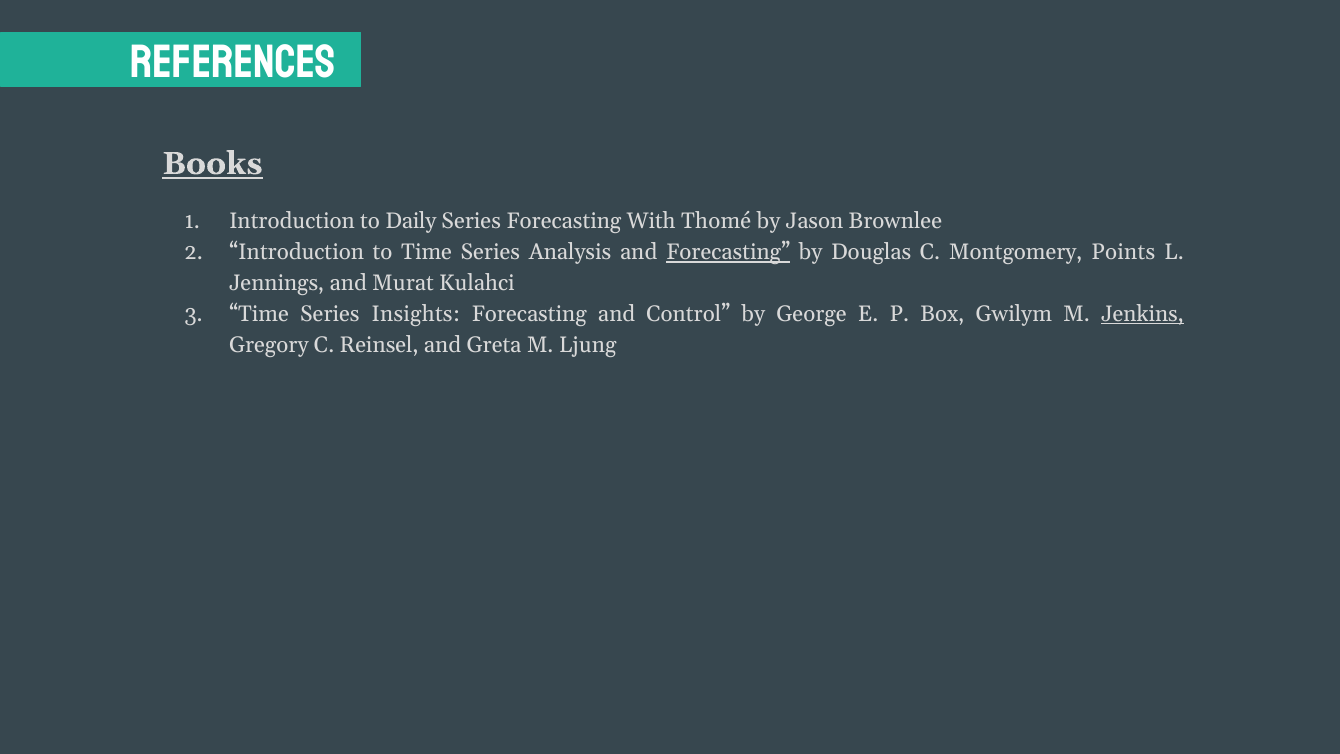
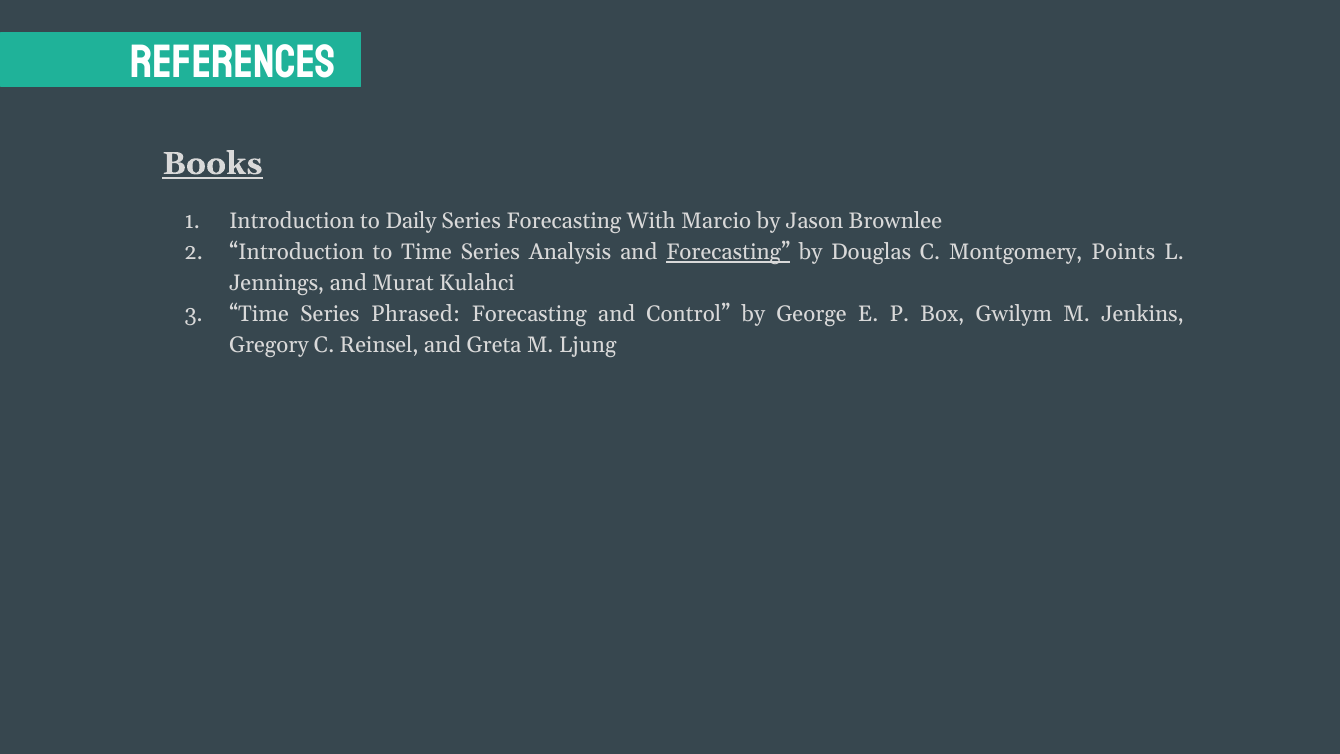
Thomé: Thomé -> Marcio
Insights: Insights -> Phrased
Jenkins underline: present -> none
